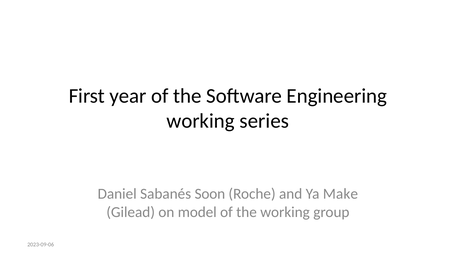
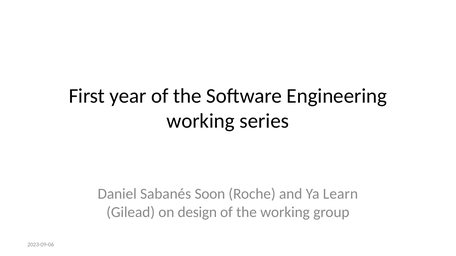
Make: Make -> Learn
model: model -> design
